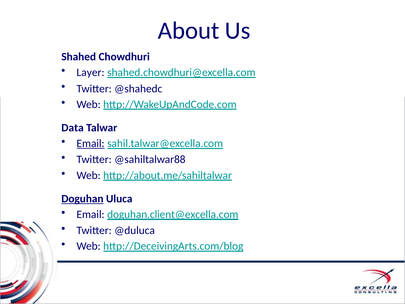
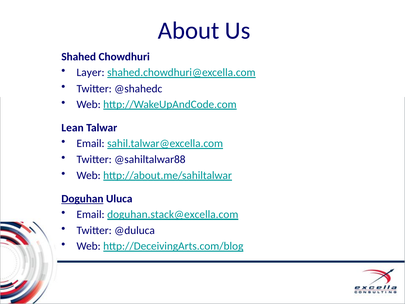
Data: Data -> Lean
Email at (91, 143) underline: present -> none
doguhan.client@excella.com: doguhan.client@excella.com -> doguhan.stack@excella.com
